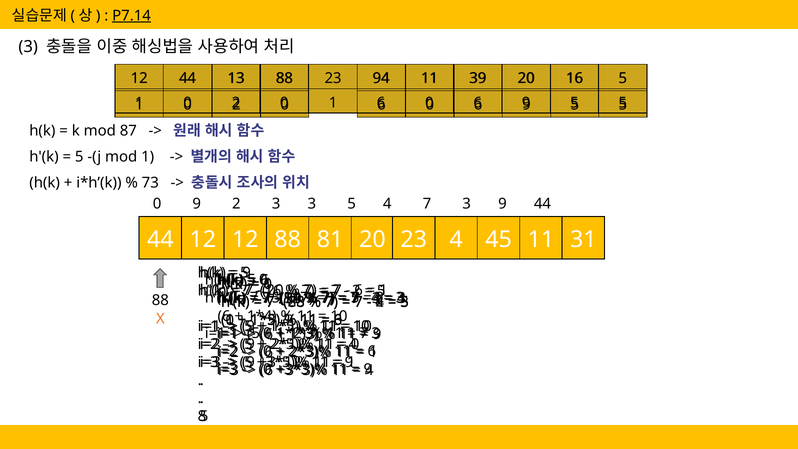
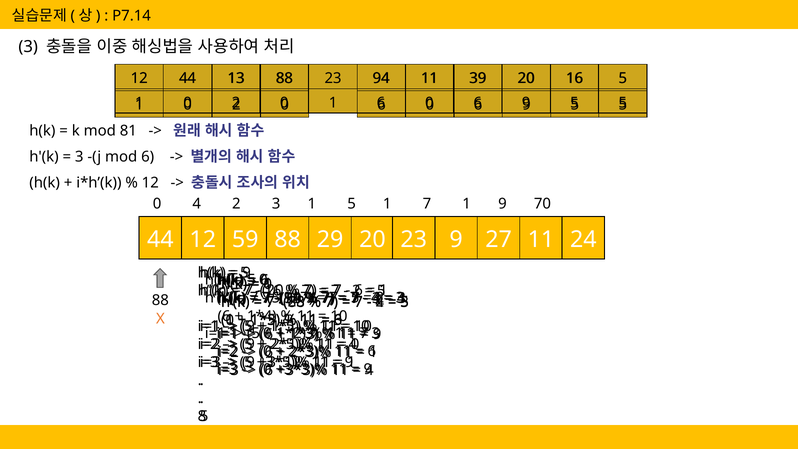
P7.14 underline: present -> none
87: 87 -> 81
5 at (79, 157): 5 -> 3
mod 1: 1 -> 6
73 at (150, 183): 73 -> 12
0 9: 9 -> 4
3 3: 3 -> 1
4 at (387, 204): 4 -> 1
7 3: 3 -> 1
9 44: 44 -> 70
12 12: 12 -> 59
81: 81 -> 29
4 at (456, 239): 4 -> 9
45: 45 -> 27
31: 31 -> 24
